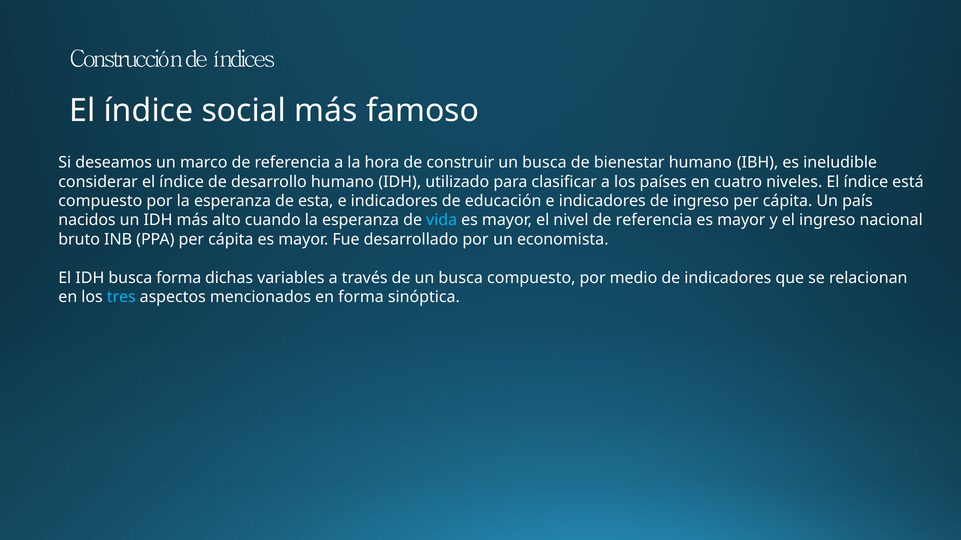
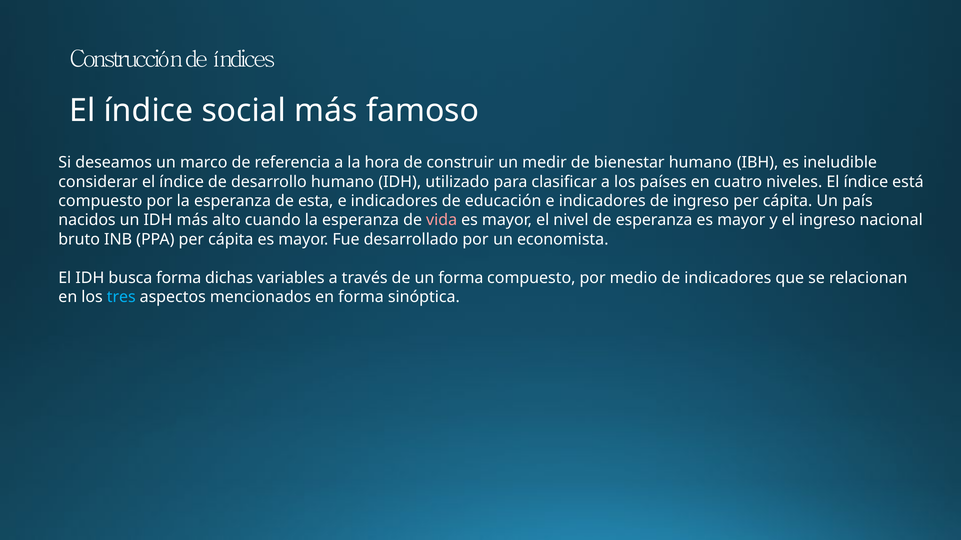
construir un busca: busca -> medir
vida colour: light blue -> pink
nivel de referencia: referencia -> esperanza
de un busca: busca -> forma
